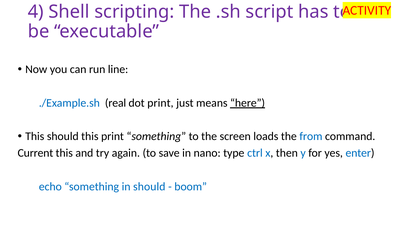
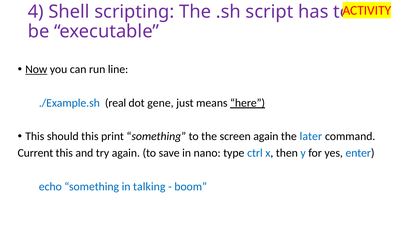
Now underline: none -> present
dot print: print -> gene
screen loads: loads -> again
from: from -> later
in should: should -> talking
